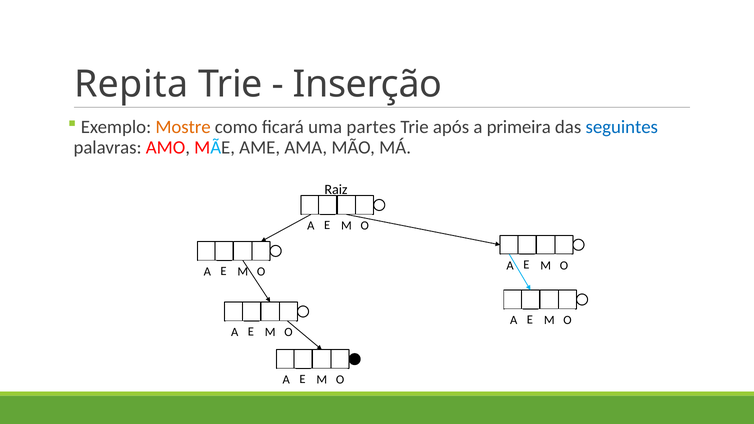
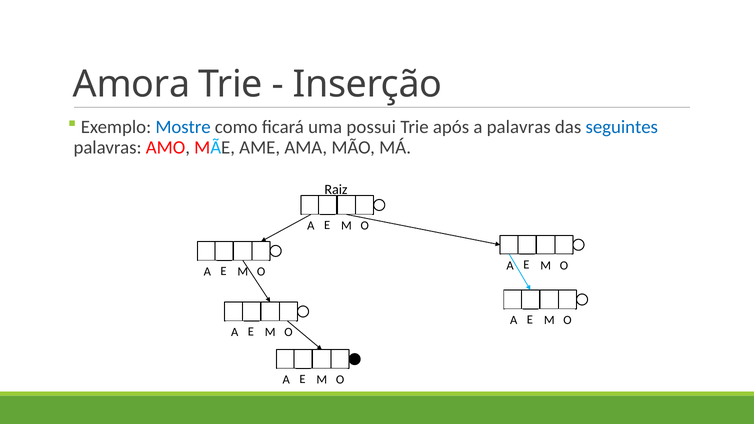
Repita: Repita -> Amora
Mostre colour: orange -> blue
partes: partes -> possui
a primeira: primeira -> palavras
